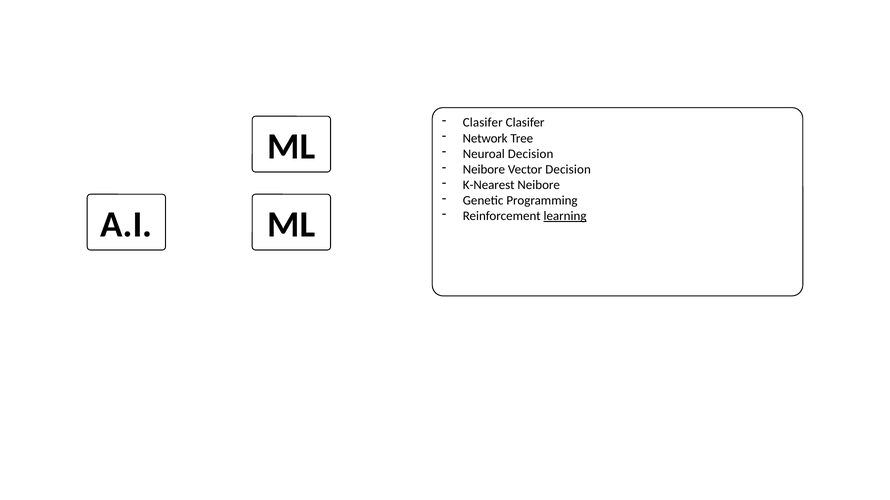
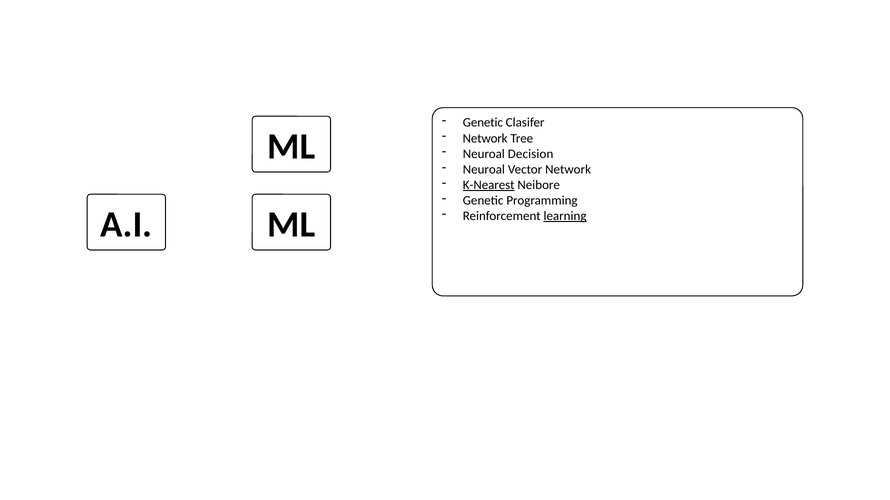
Clasifer at (483, 123): Clasifer -> Genetic
Neibore at (484, 170): Neibore -> Neuroal
Vector Decision: Decision -> Network
K-Nearest underline: none -> present
